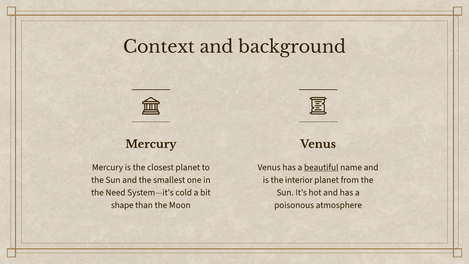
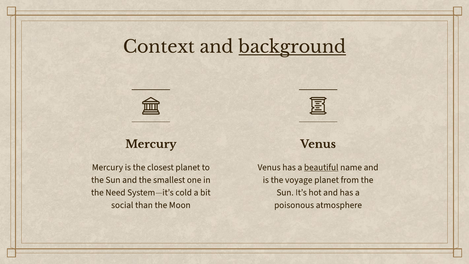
background underline: none -> present
interior: interior -> voyage
shape: shape -> social
